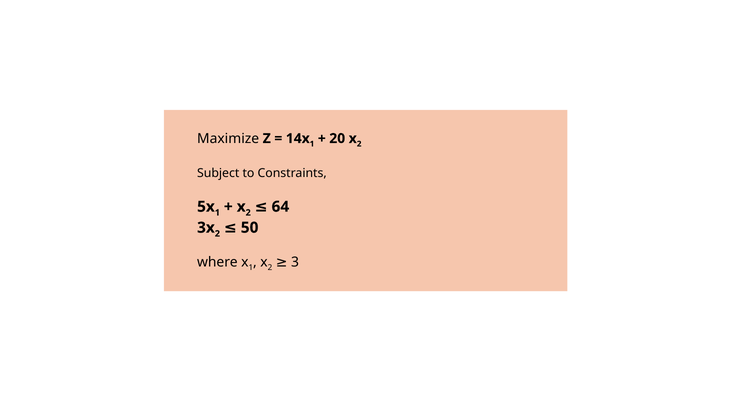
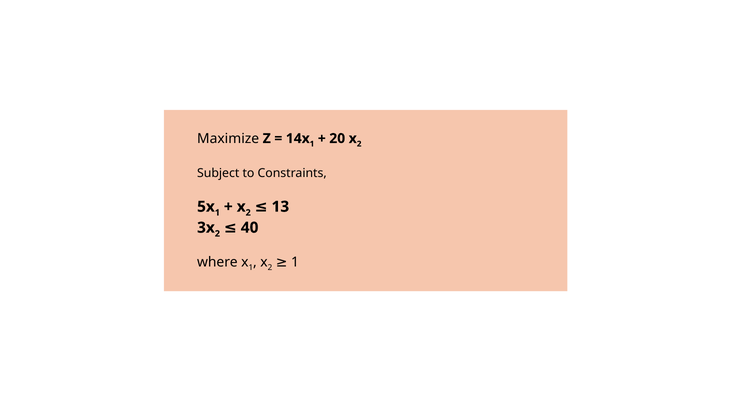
64: 64 -> 13
50: 50 -> 40
3 at (295, 263): 3 -> 1
